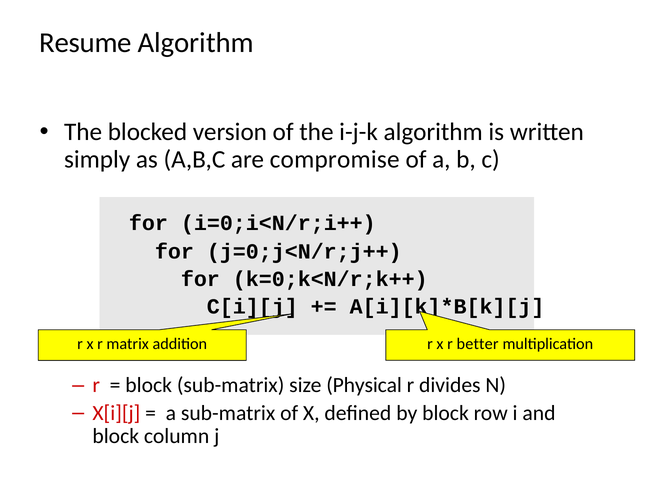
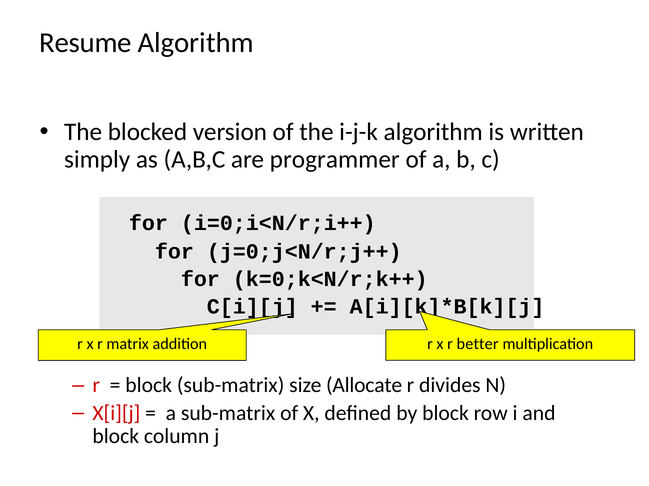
compromise: compromise -> programmer
Physical: Physical -> Allocate
